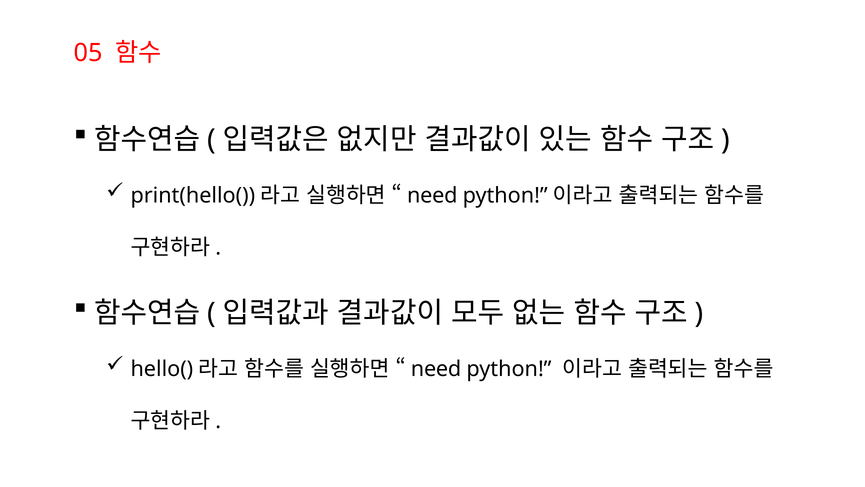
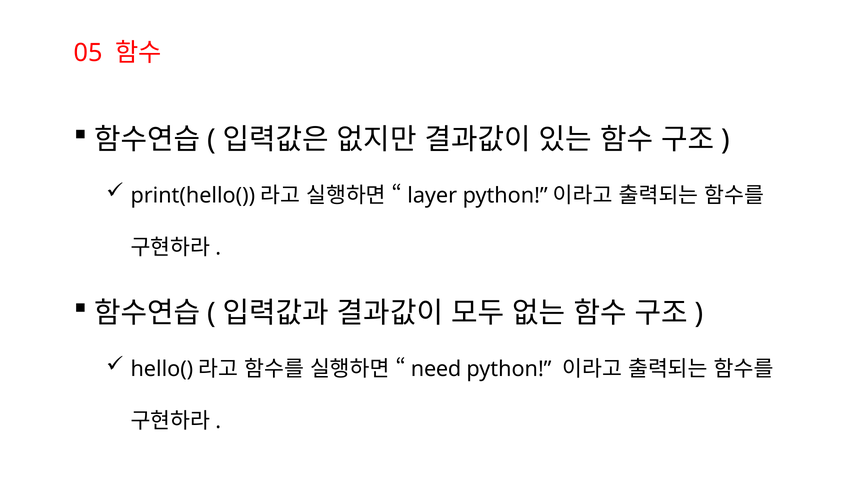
need at (432, 196): need -> layer
